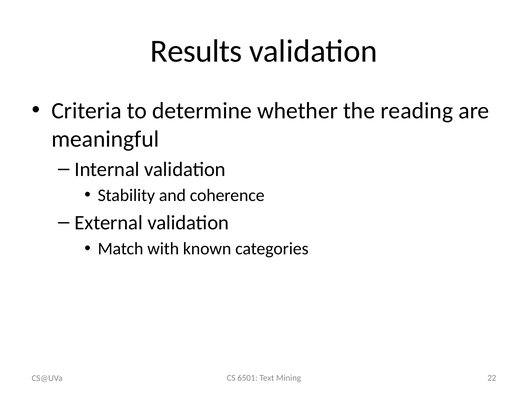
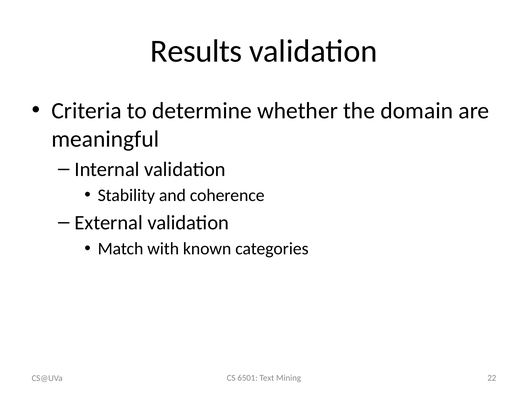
reading: reading -> domain
